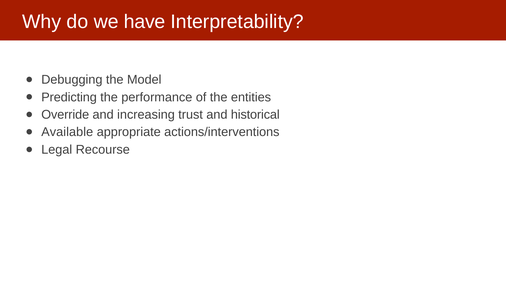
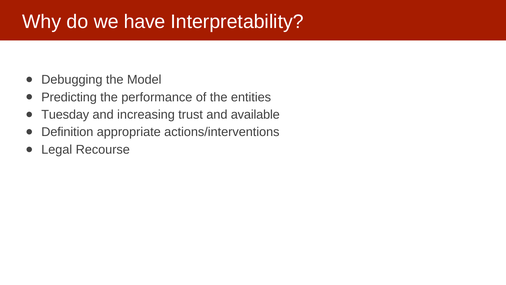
Override: Override -> Tuesday
historical: historical -> available
Available: Available -> Definition
